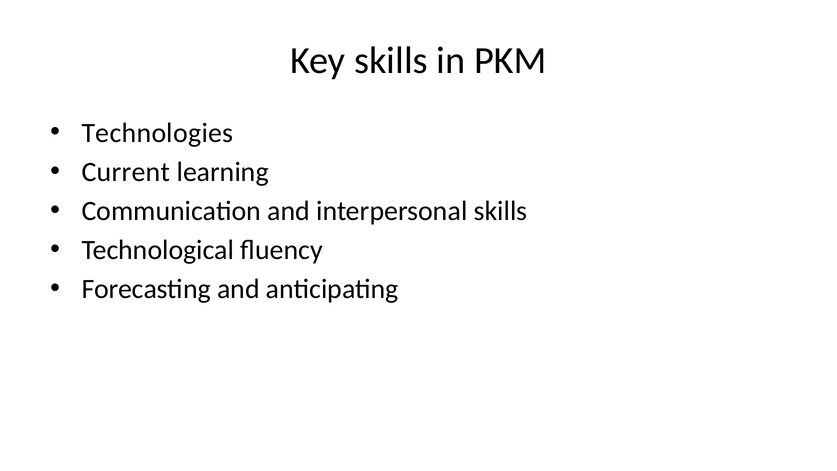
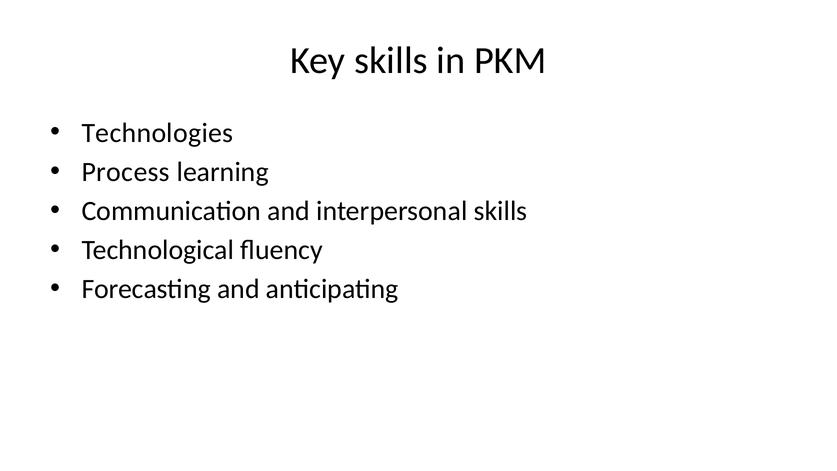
Current: Current -> Process
